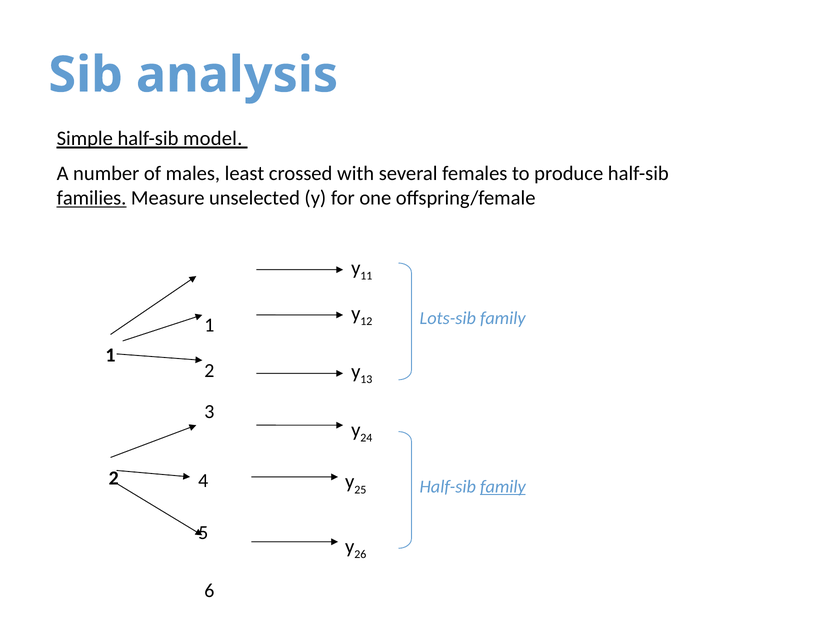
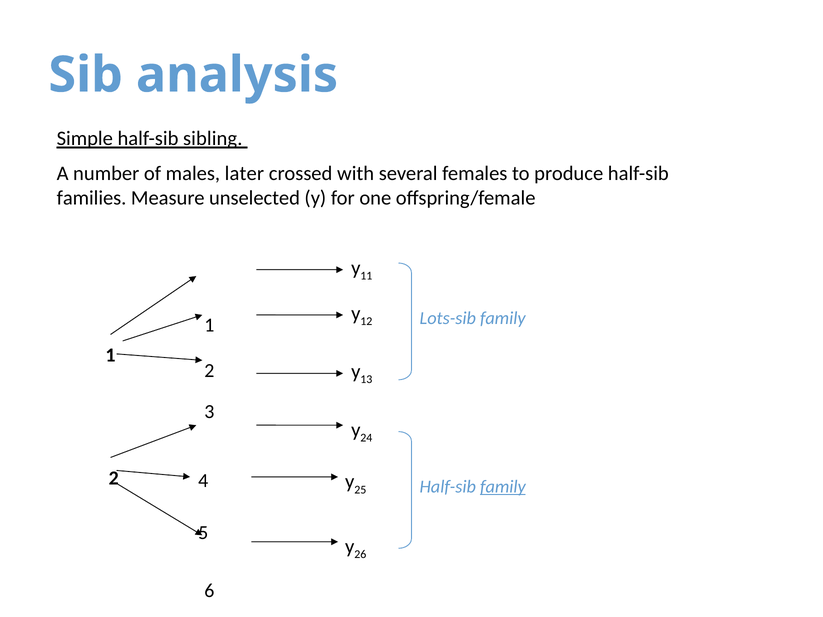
model: model -> sibling
least: least -> later
families underline: present -> none
